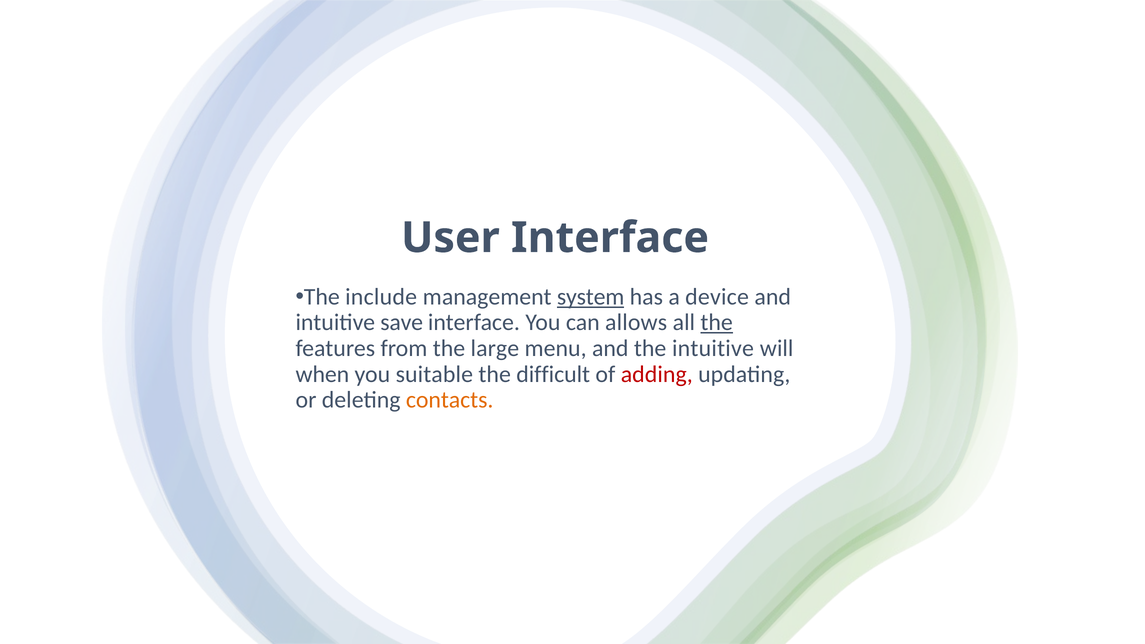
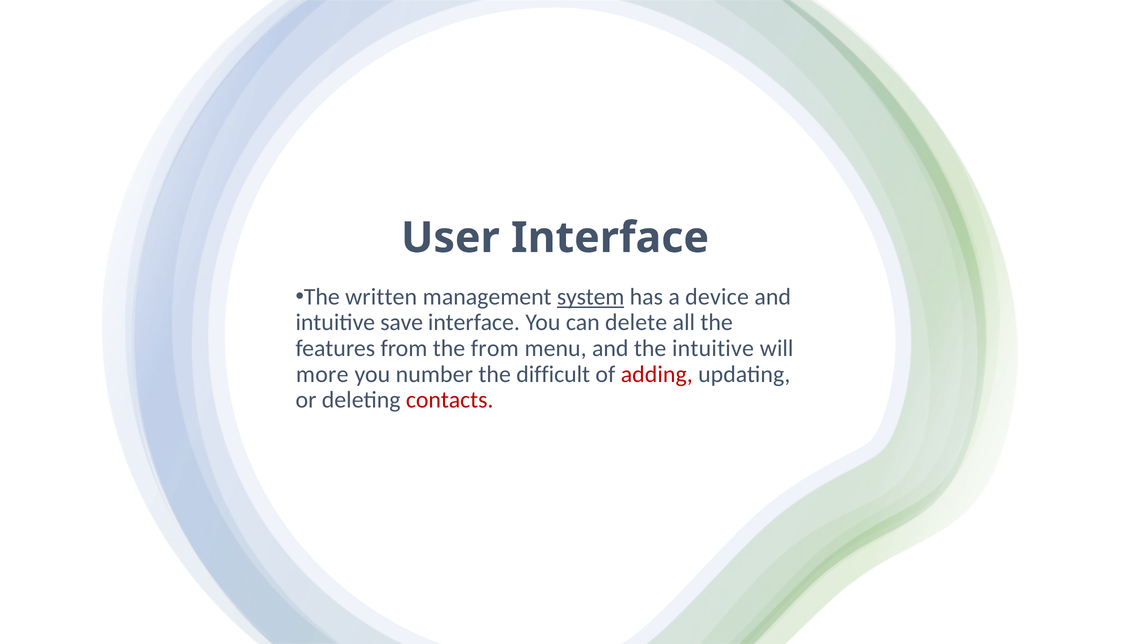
include: include -> written
allows: allows -> delete
the at (717, 323) underline: present -> none
the large: large -> from
when: when -> more
suitable: suitable -> number
contacts colour: orange -> red
